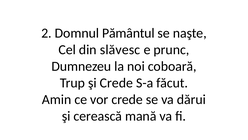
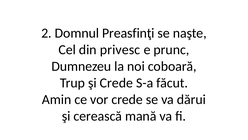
Pământul: Pământul -> Preasfinţi
slăvesc: slăvesc -> privesc
